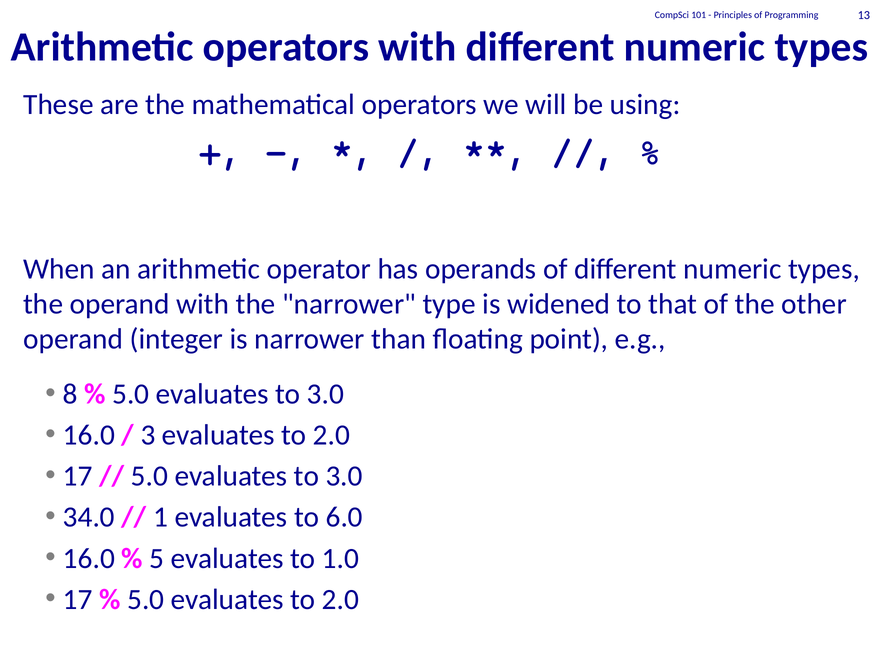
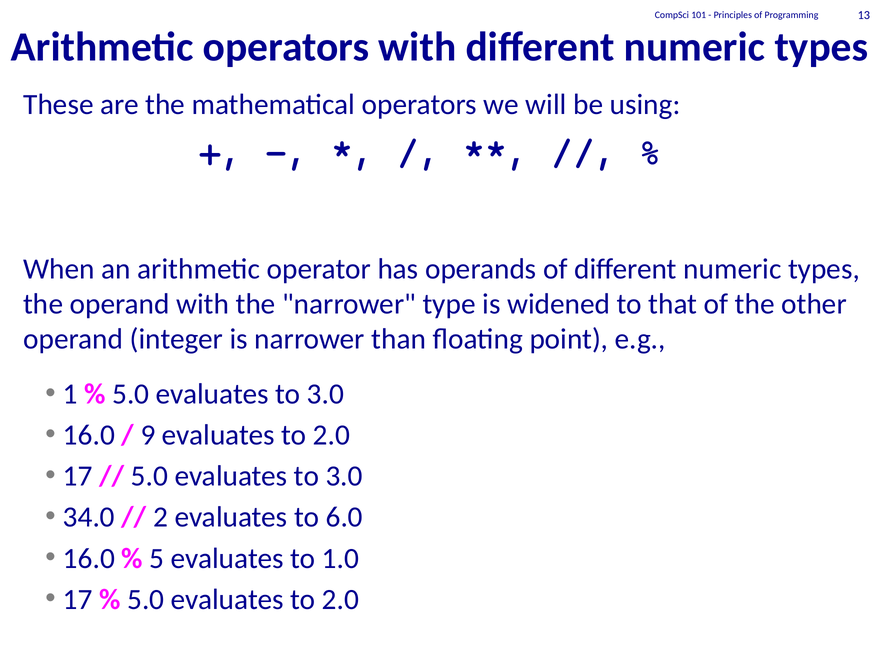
8: 8 -> 1
3: 3 -> 9
1: 1 -> 2
